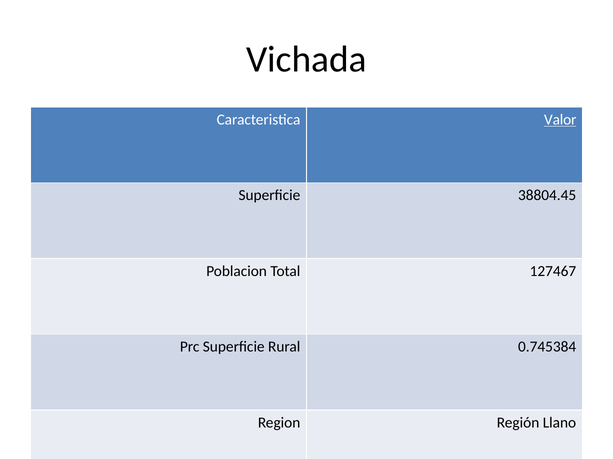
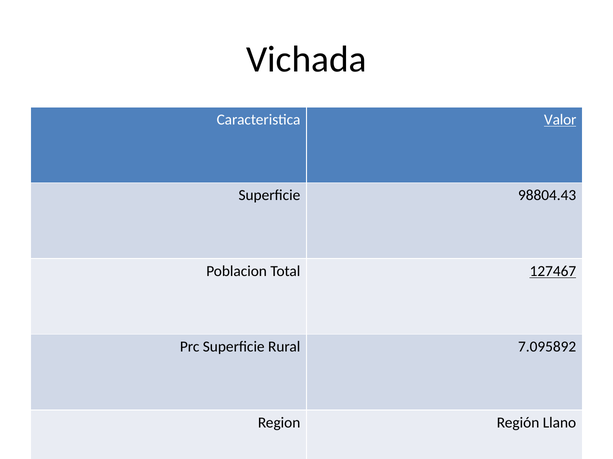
38804.45: 38804.45 -> 98804.43
127467 underline: none -> present
0.745384: 0.745384 -> 7.095892
